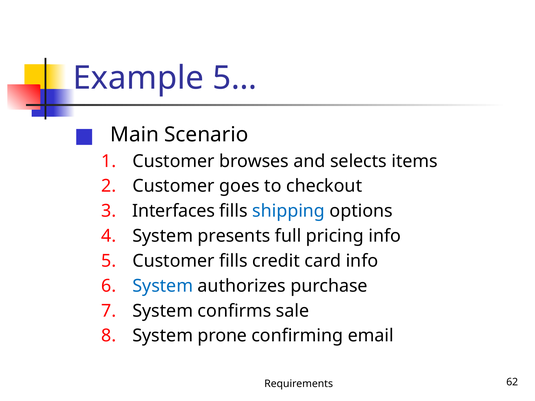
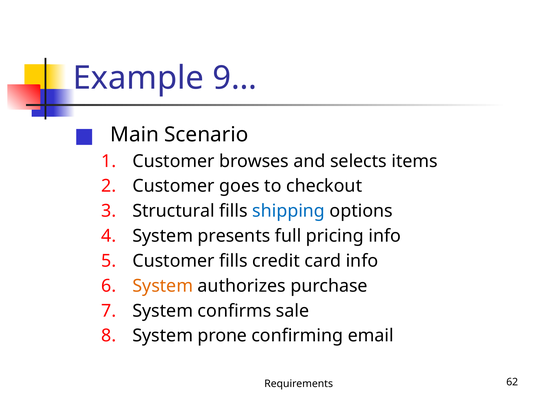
5…: 5… -> 9…
Interfaces: Interfaces -> Structural
System at (163, 286) colour: blue -> orange
